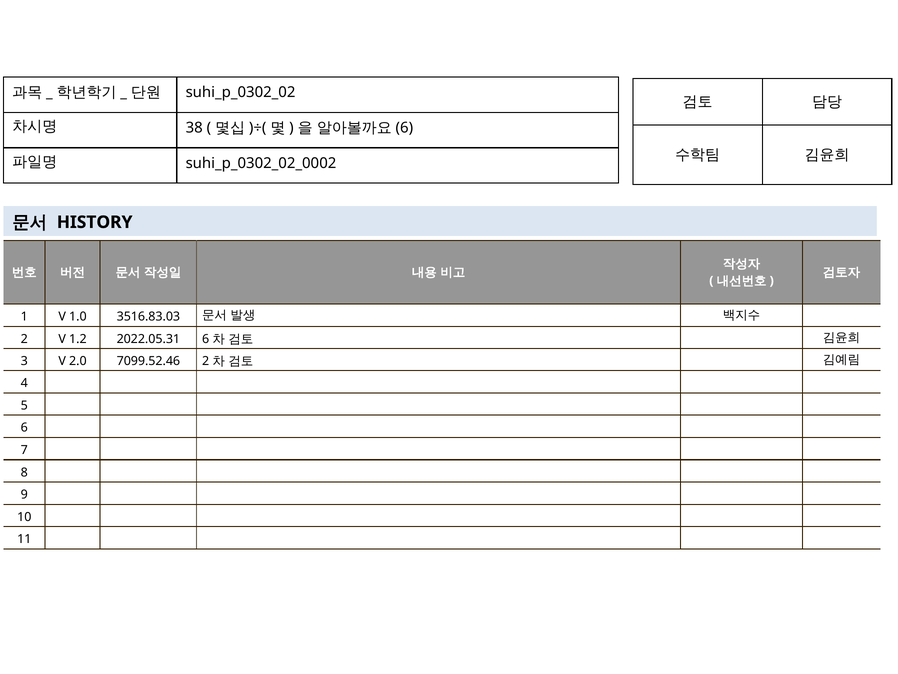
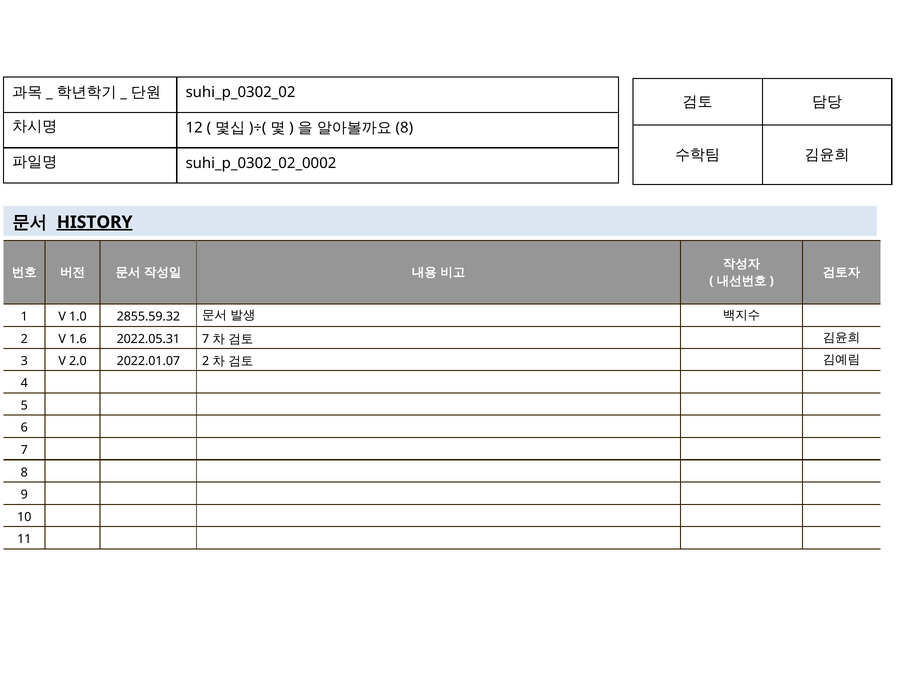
38: 38 -> 12
6 at (404, 128): 6 -> 8
HISTORY underline: none -> present
3516.83.03: 3516.83.03 -> 2855.59.32
1.2: 1.2 -> 1.6
2022.05.31 6: 6 -> 7
7099.52.46: 7099.52.46 -> 2022.01.07
